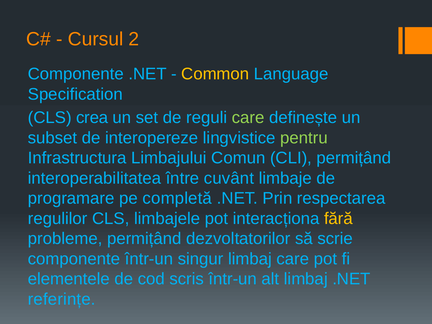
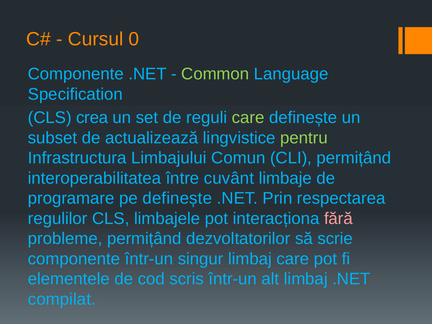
2: 2 -> 0
Common colour: yellow -> light green
interopereze: interopereze -> actualizează
pe completă: completă -> definește
fără colour: yellow -> pink
referințe: referințe -> compilat
